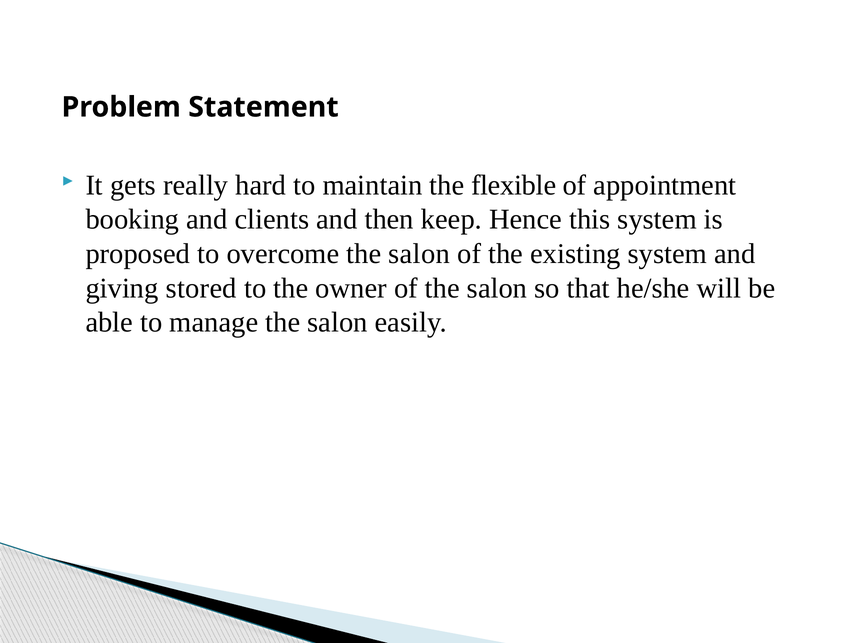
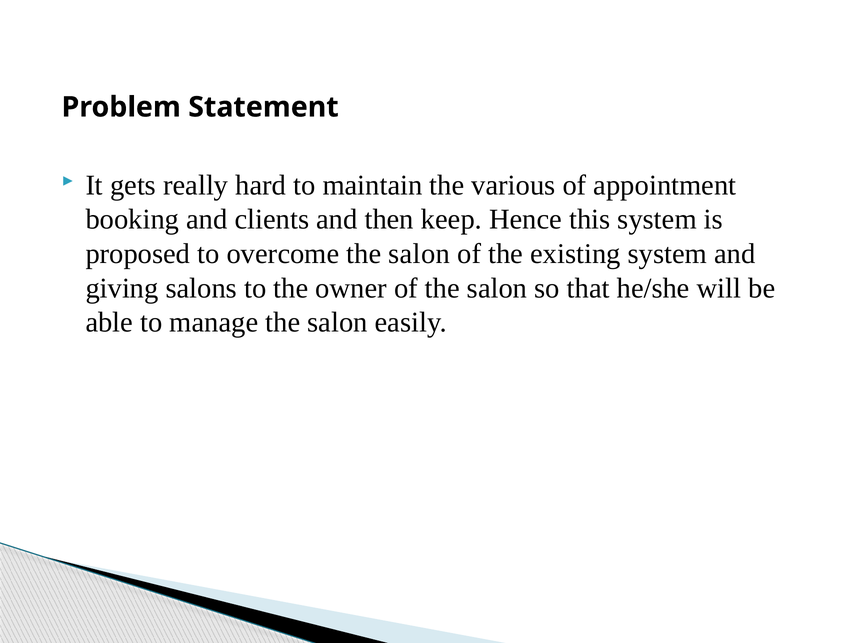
flexible: flexible -> various
stored: stored -> salons
